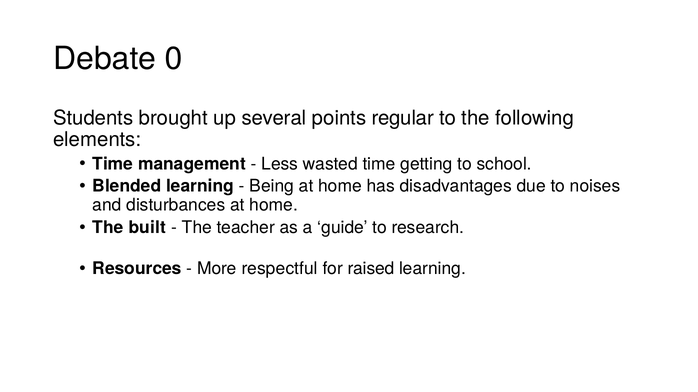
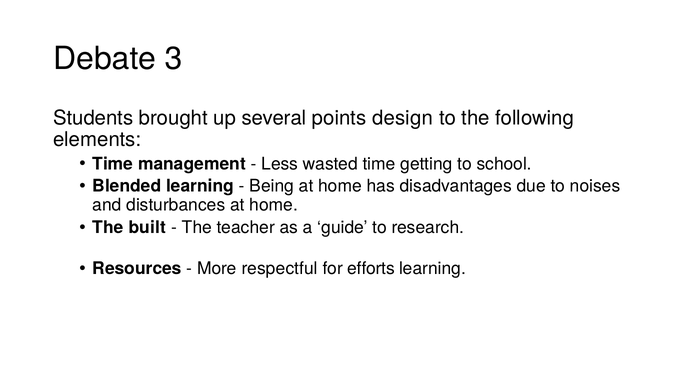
0: 0 -> 3
regular: regular -> design
raised: raised -> efforts
